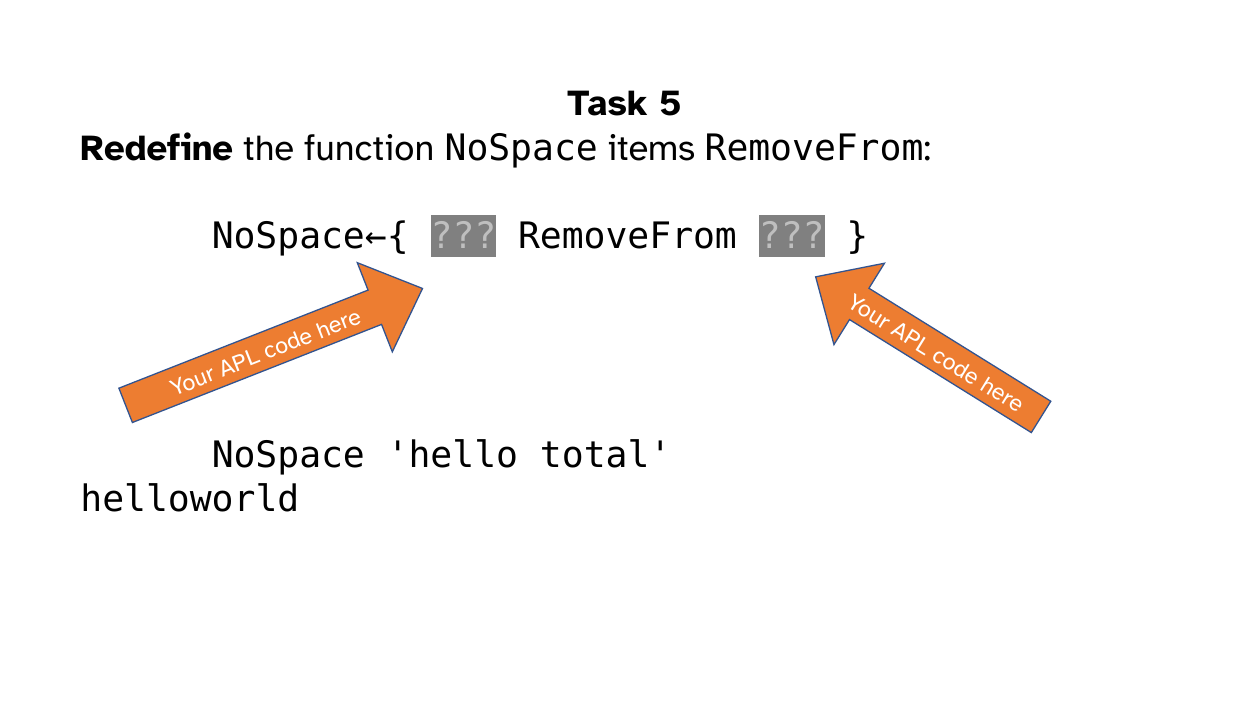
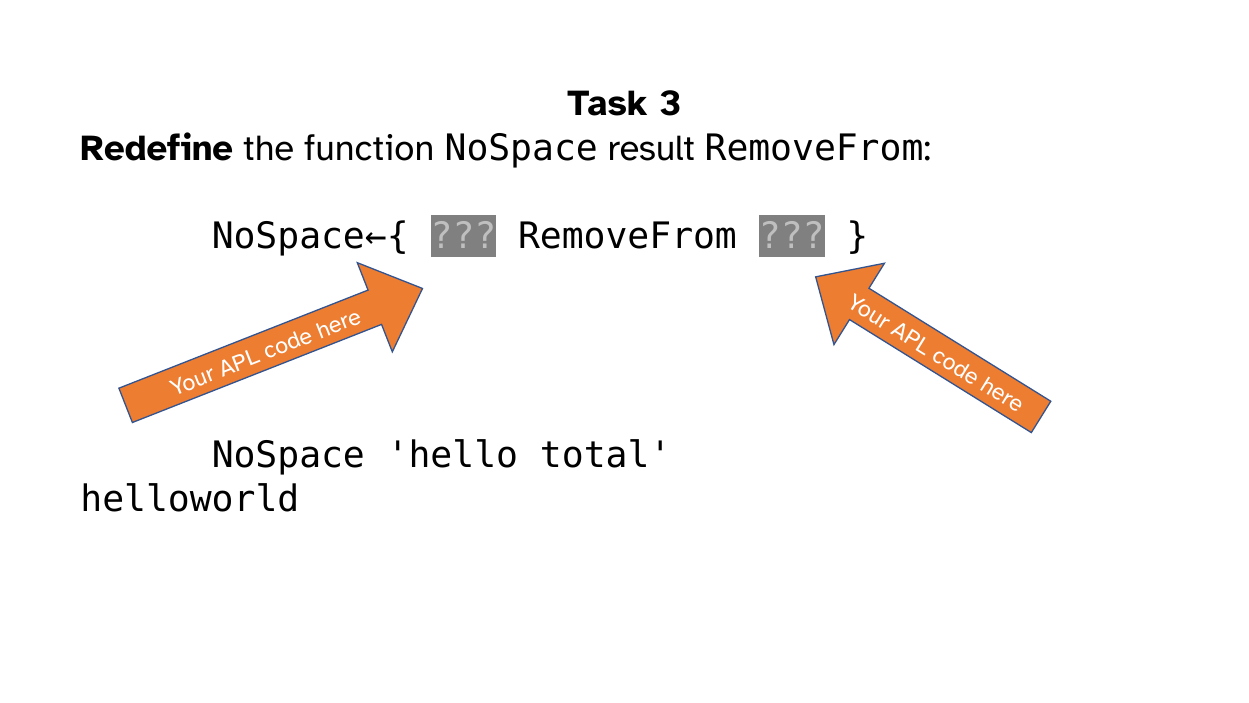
5: 5 -> 3
items: items -> result
